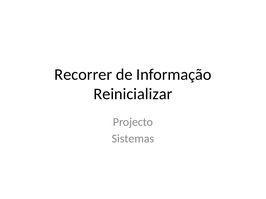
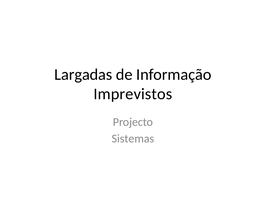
Recorrer: Recorrer -> Largadas
Reinicializar: Reinicializar -> Imprevistos
